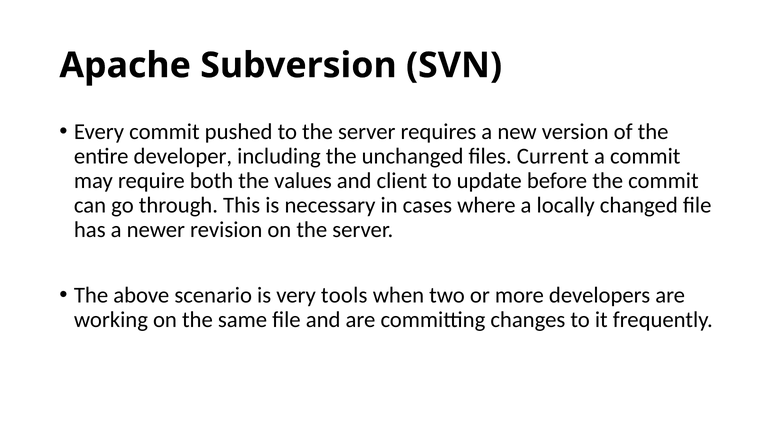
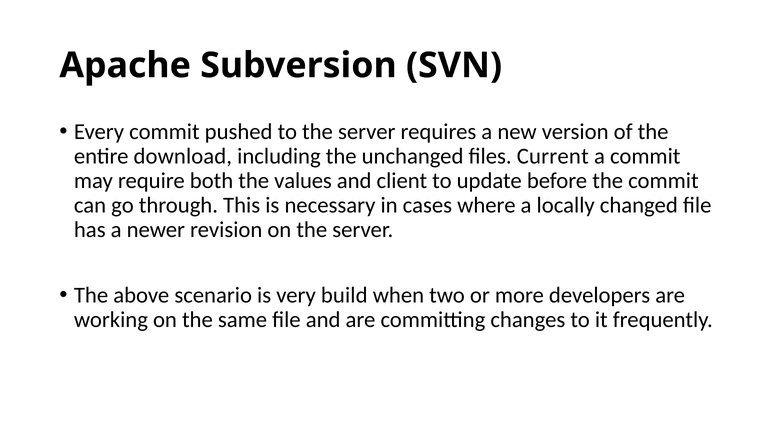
developer: developer -> download
tools: tools -> build
